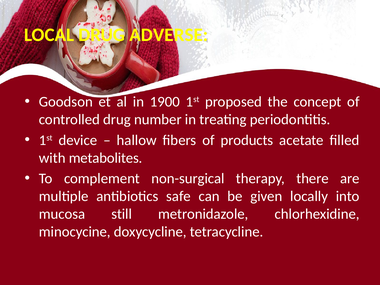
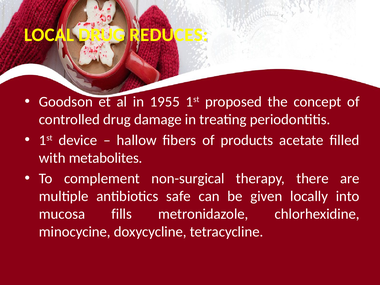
ADVERSE: ADVERSE -> REDUCES
1900: 1900 -> 1955
number: number -> damage
still: still -> fills
